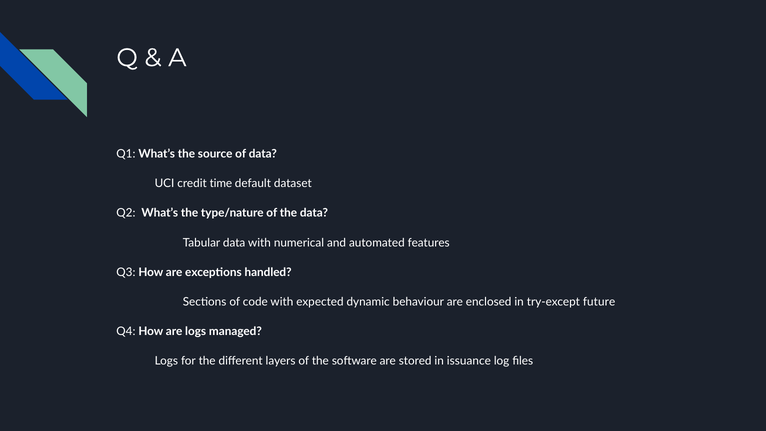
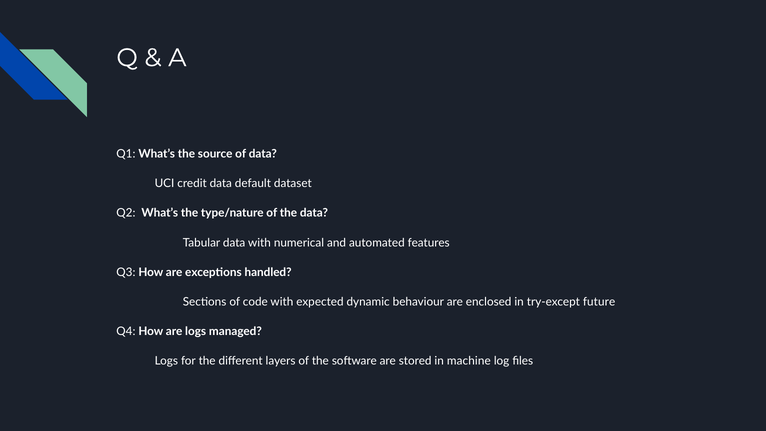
credit time: time -> data
issuance: issuance -> machine
